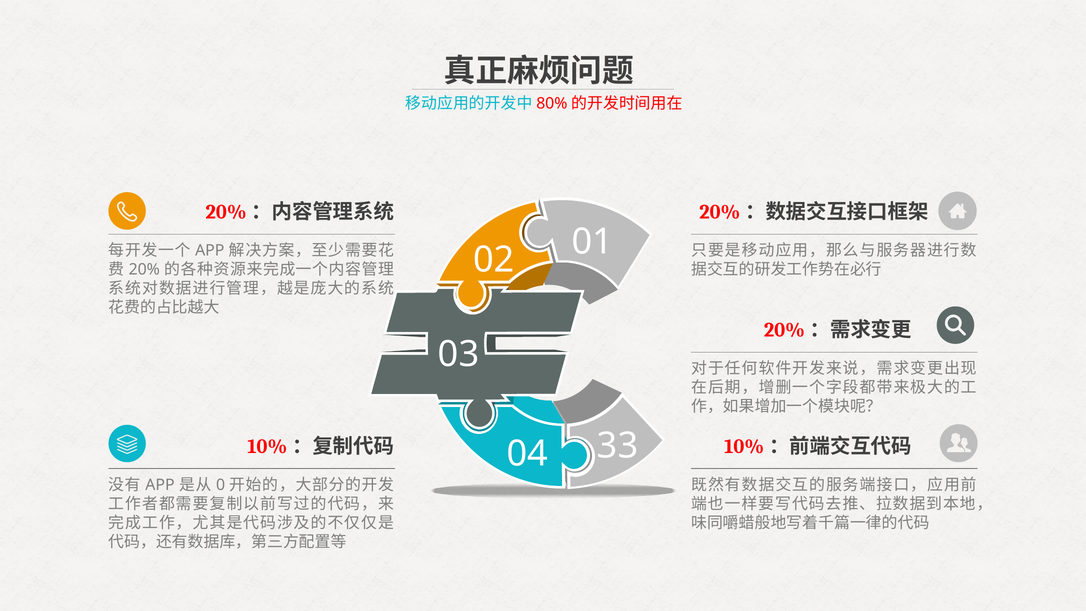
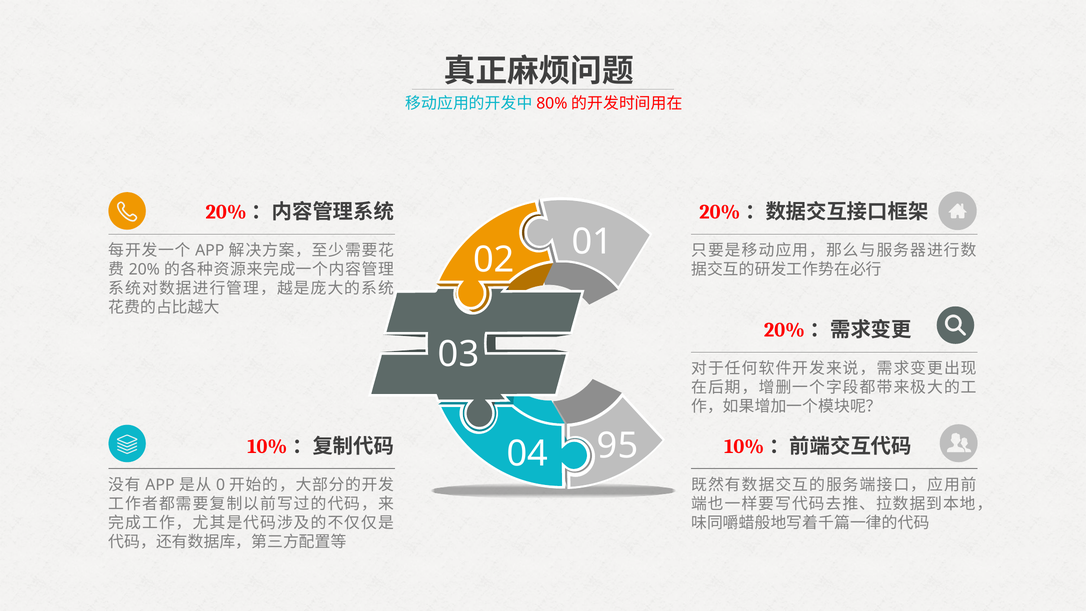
33: 33 -> 95
